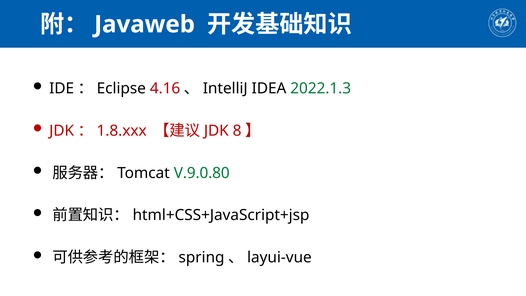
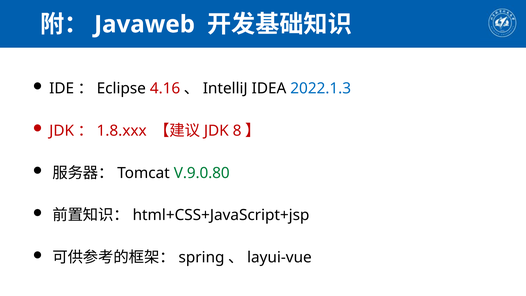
2022.1.3 colour: green -> blue
